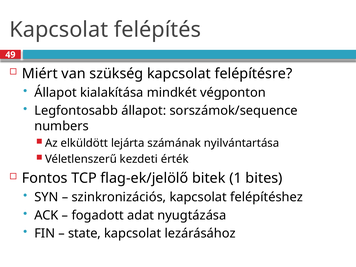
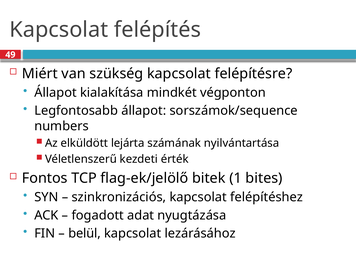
state: state -> belül
